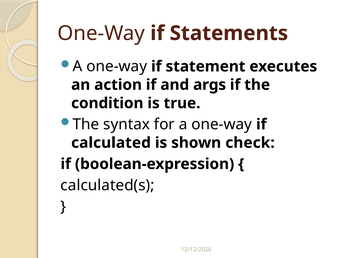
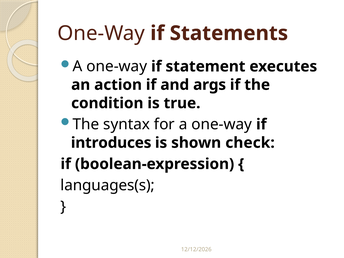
calculated: calculated -> introduces
calculated(s: calculated(s -> languages(s
